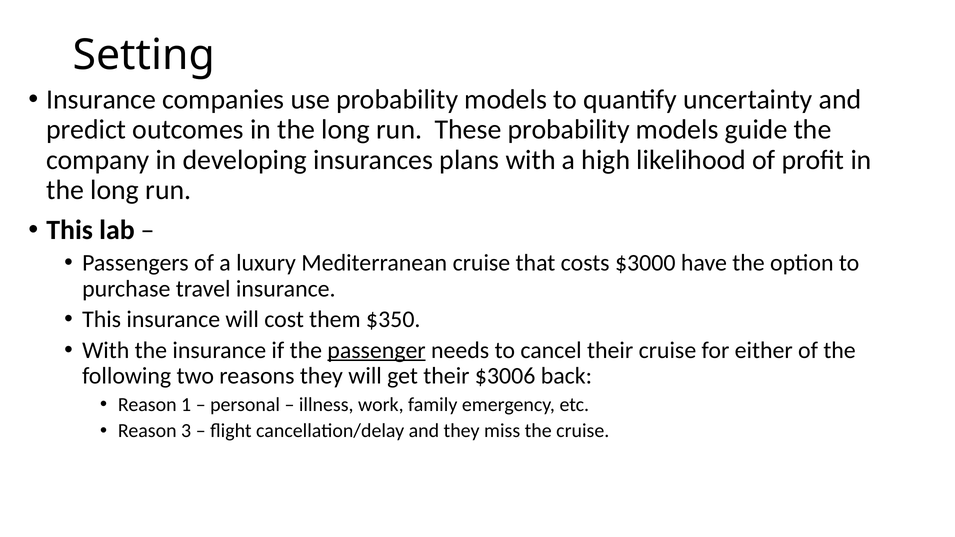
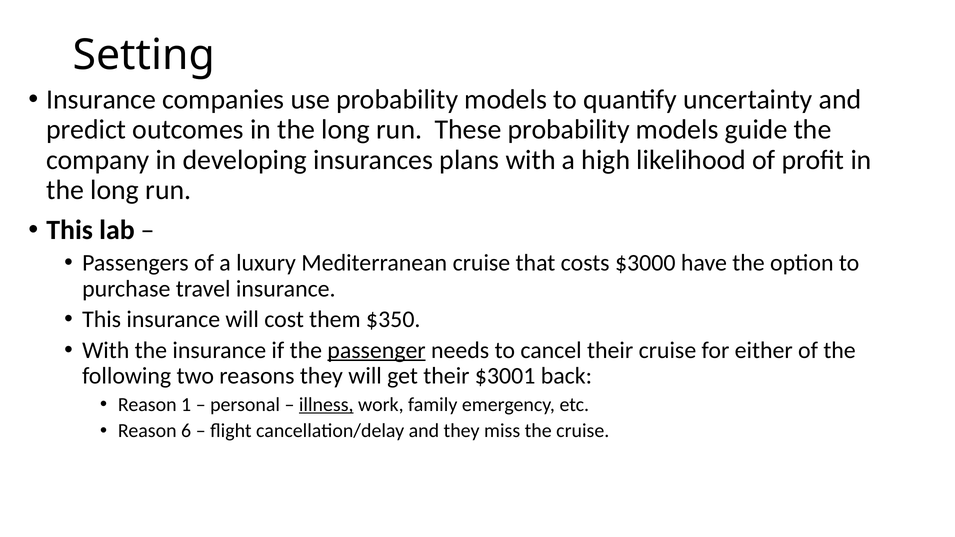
$3006: $3006 -> $3001
illness underline: none -> present
3: 3 -> 6
